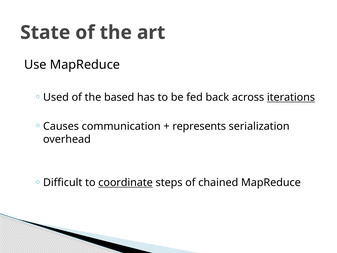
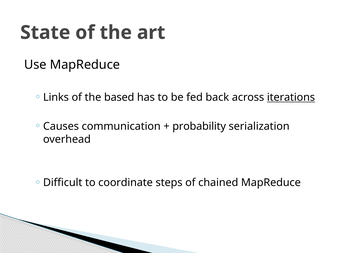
Used: Used -> Links
represents: represents -> probability
coordinate underline: present -> none
